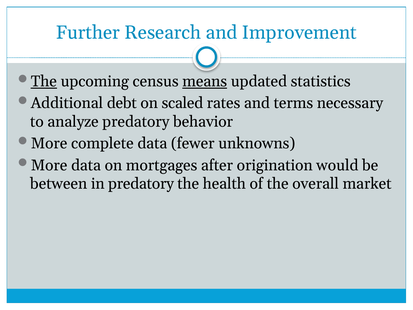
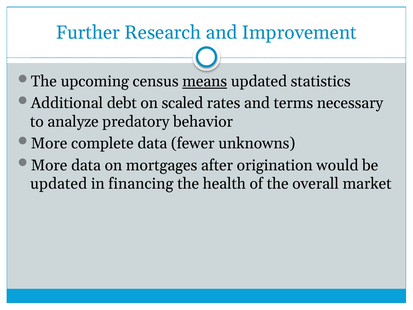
The at (44, 81) underline: present -> none
between at (59, 184): between -> updated
in predatory: predatory -> financing
